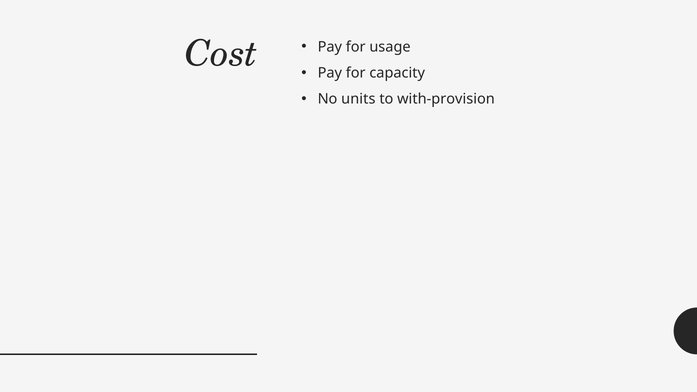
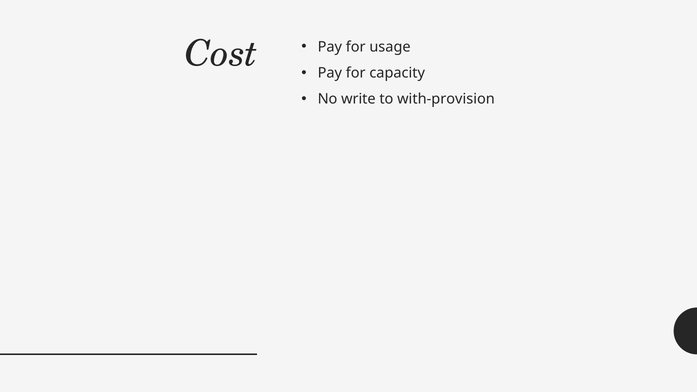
units: units -> write
